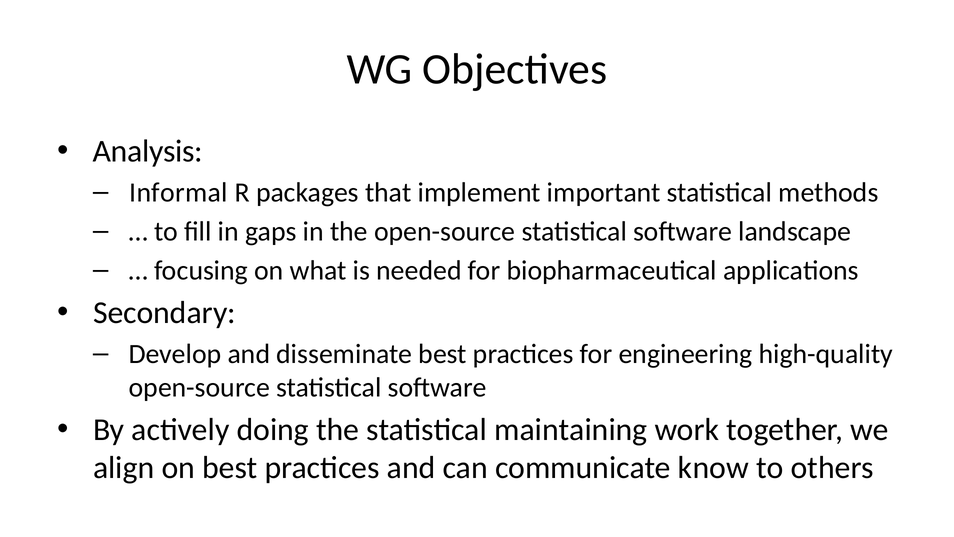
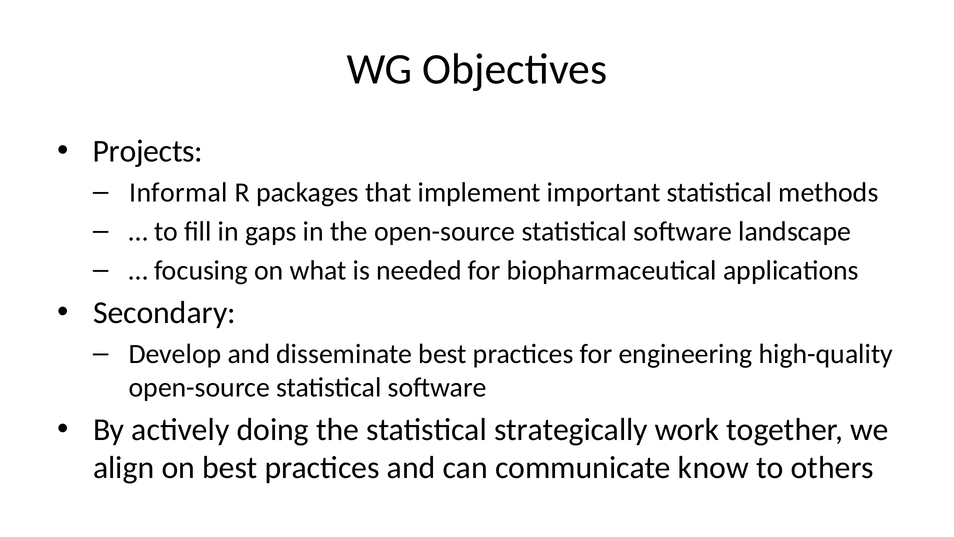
Analysis: Analysis -> Projects
maintaining: maintaining -> strategically
